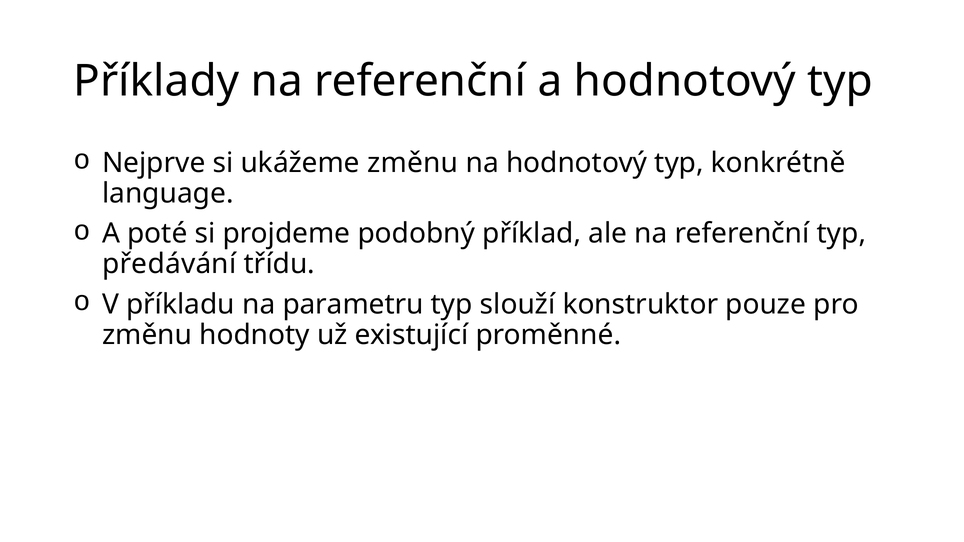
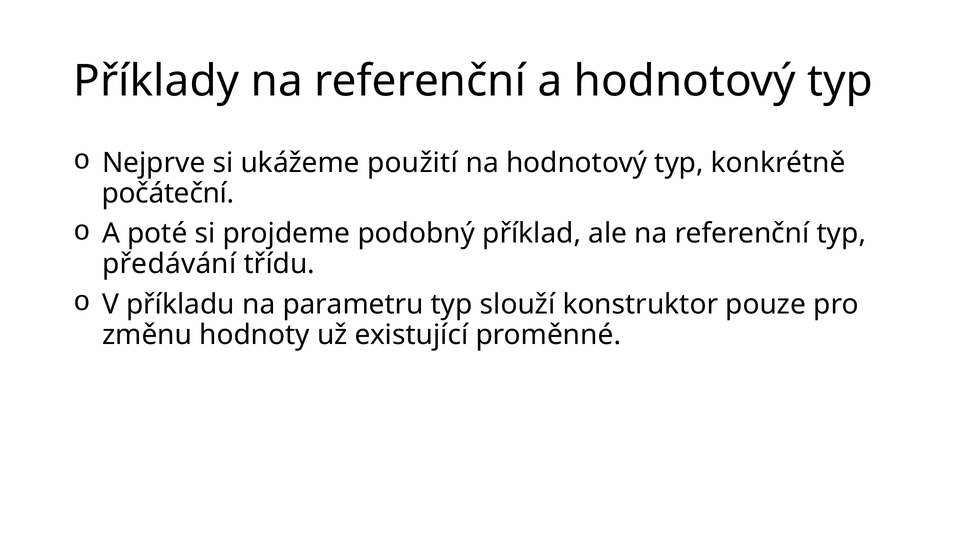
ukážeme změnu: změnu -> použití
language: language -> počáteční
